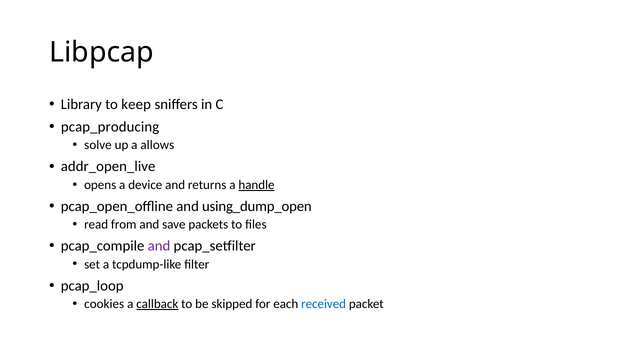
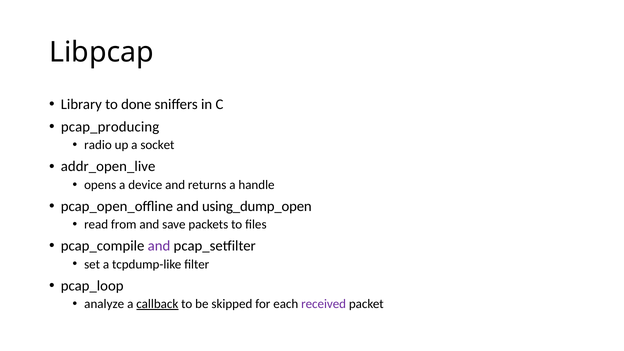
keep: keep -> done
solve: solve -> radio
allows: allows -> socket
handle underline: present -> none
cookies: cookies -> analyze
received colour: blue -> purple
